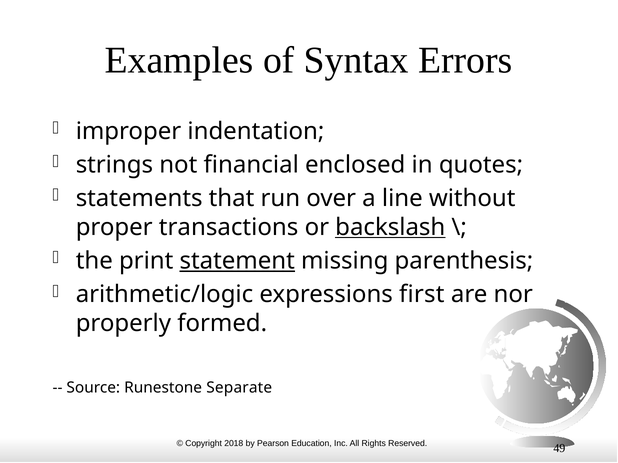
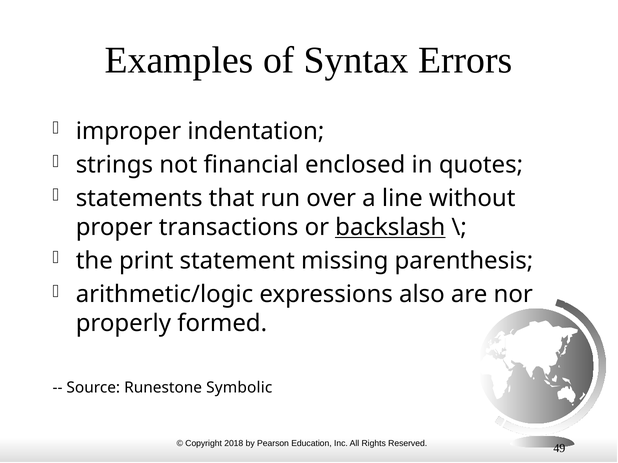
statement underline: present -> none
first: first -> also
Separate: Separate -> Symbolic
